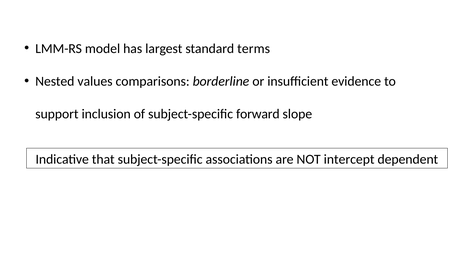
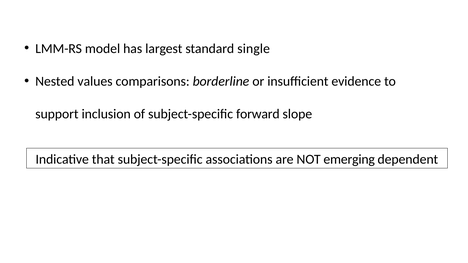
terms: terms -> single
intercept: intercept -> emerging
